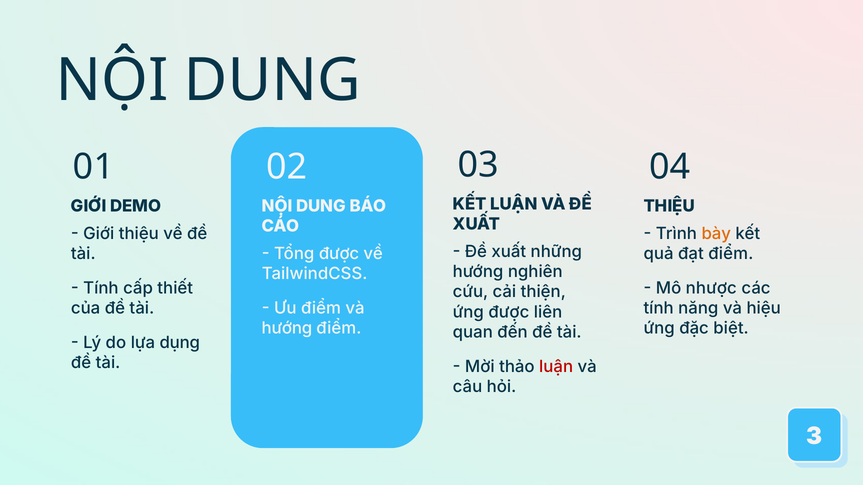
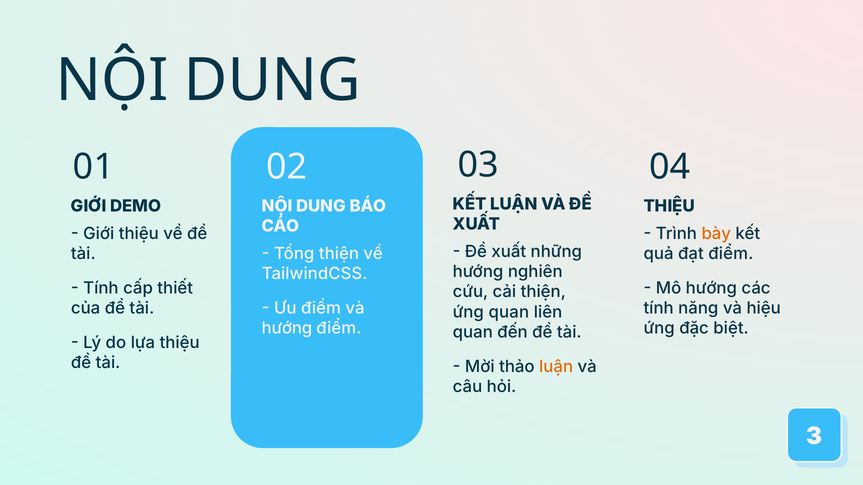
Tổng được: được -> thiện
Mô nhược: nhược -> hướng
ứng được: được -> quan
lựa dụng: dụng -> thiệu
luận at (556, 367) colour: red -> orange
